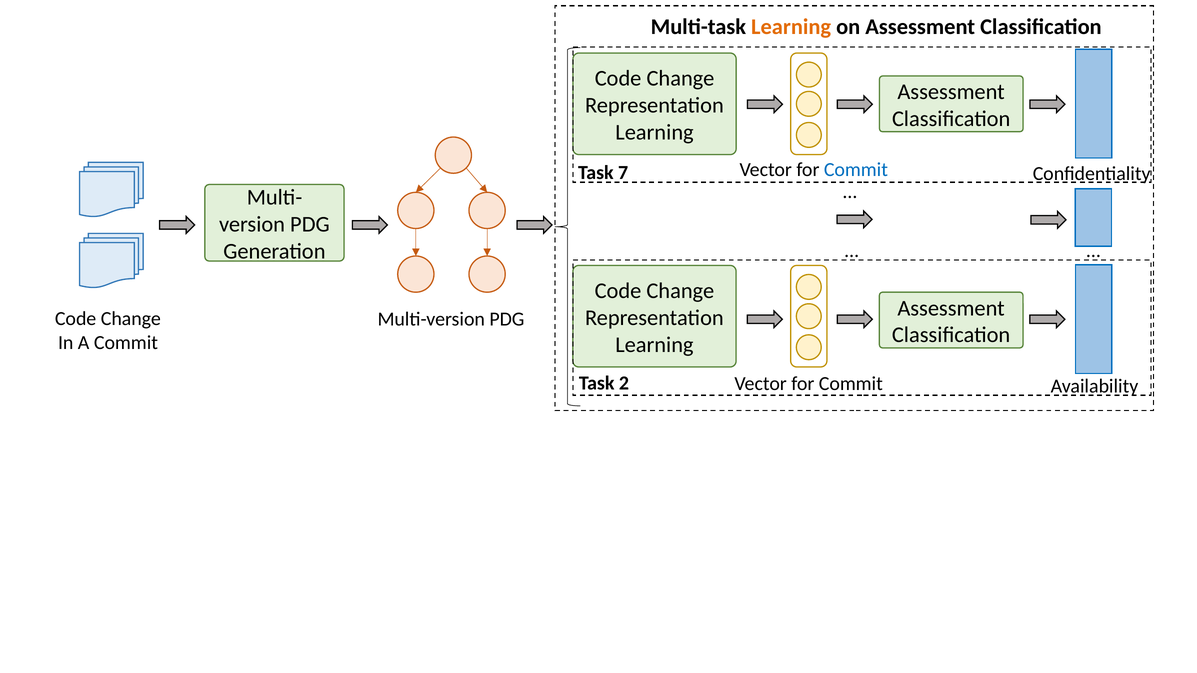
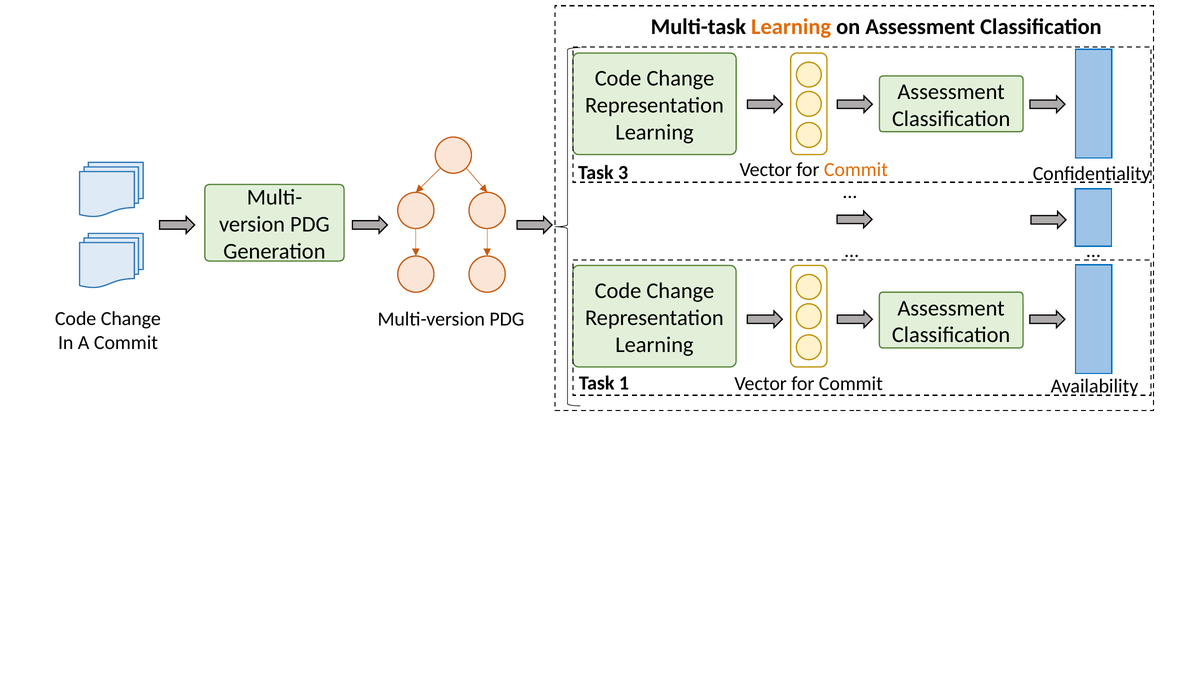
Commit at (856, 170) colour: blue -> orange
7: 7 -> 3
2: 2 -> 1
